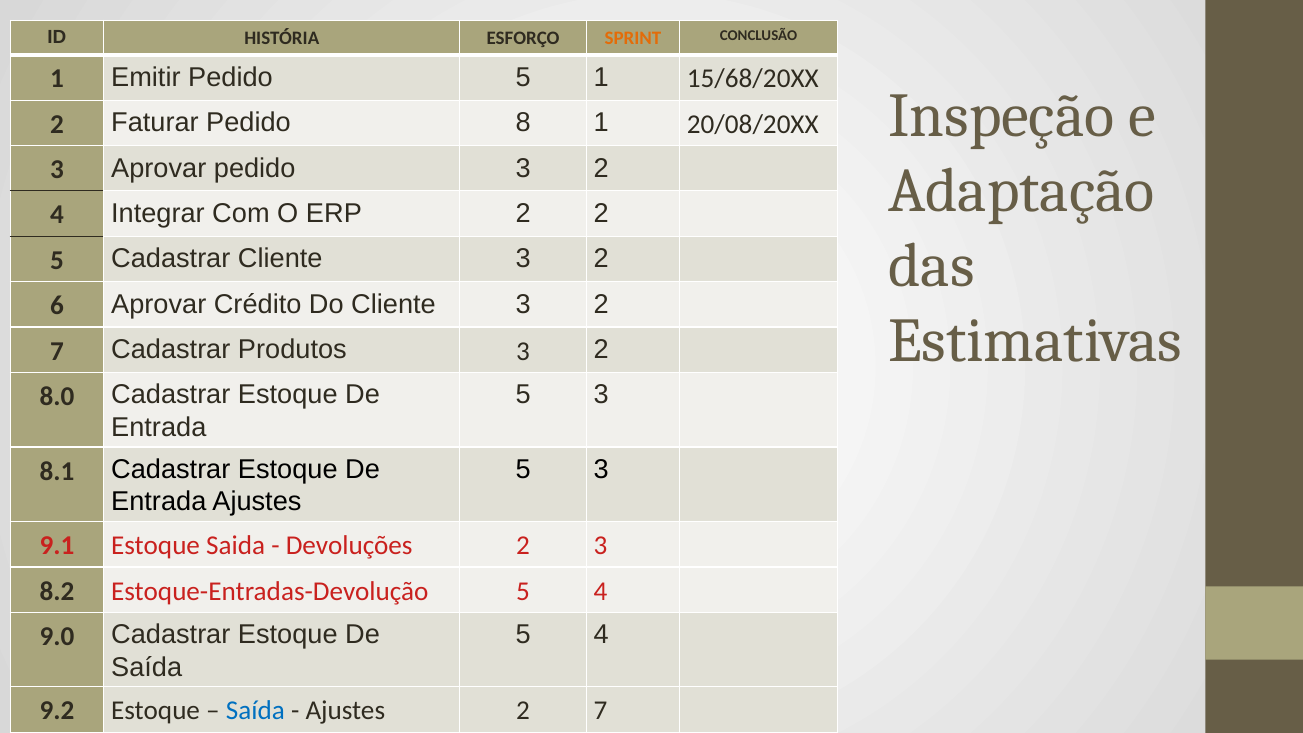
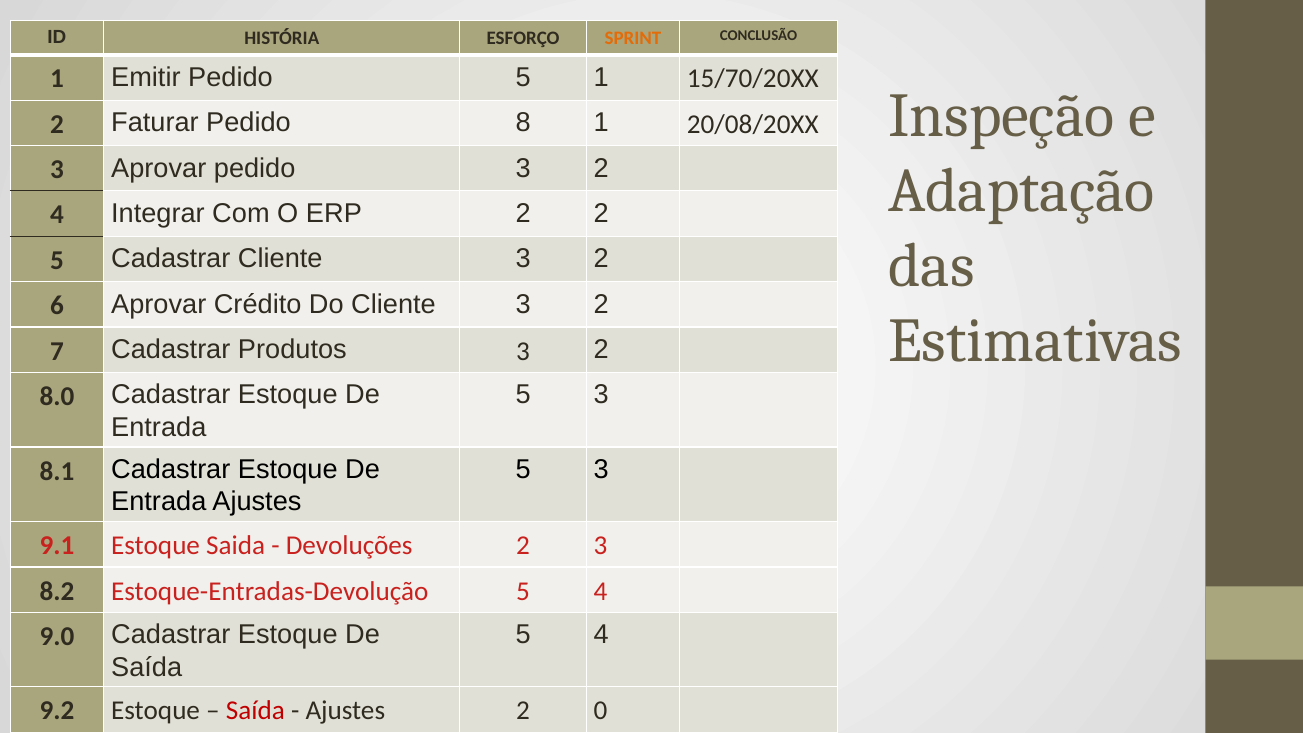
15/68/20XX: 15/68/20XX -> 15/70/20XX
Saída at (255, 711) colour: blue -> red
Ajustes 2 7: 7 -> 0
